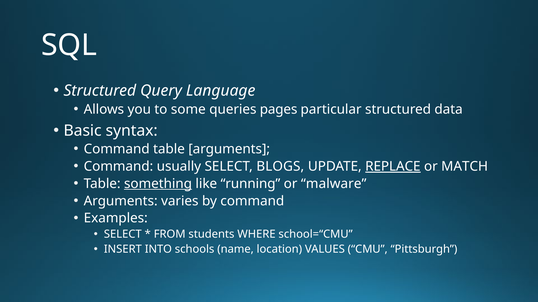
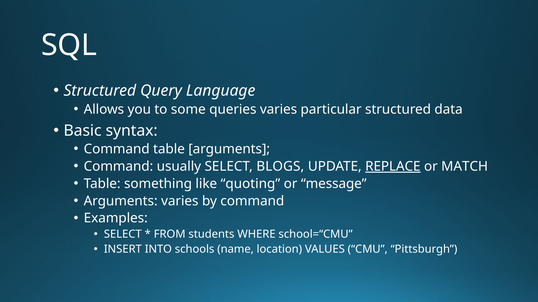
queries pages: pages -> varies
something underline: present -> none
running: running -> quoting
malware: malware -> message
